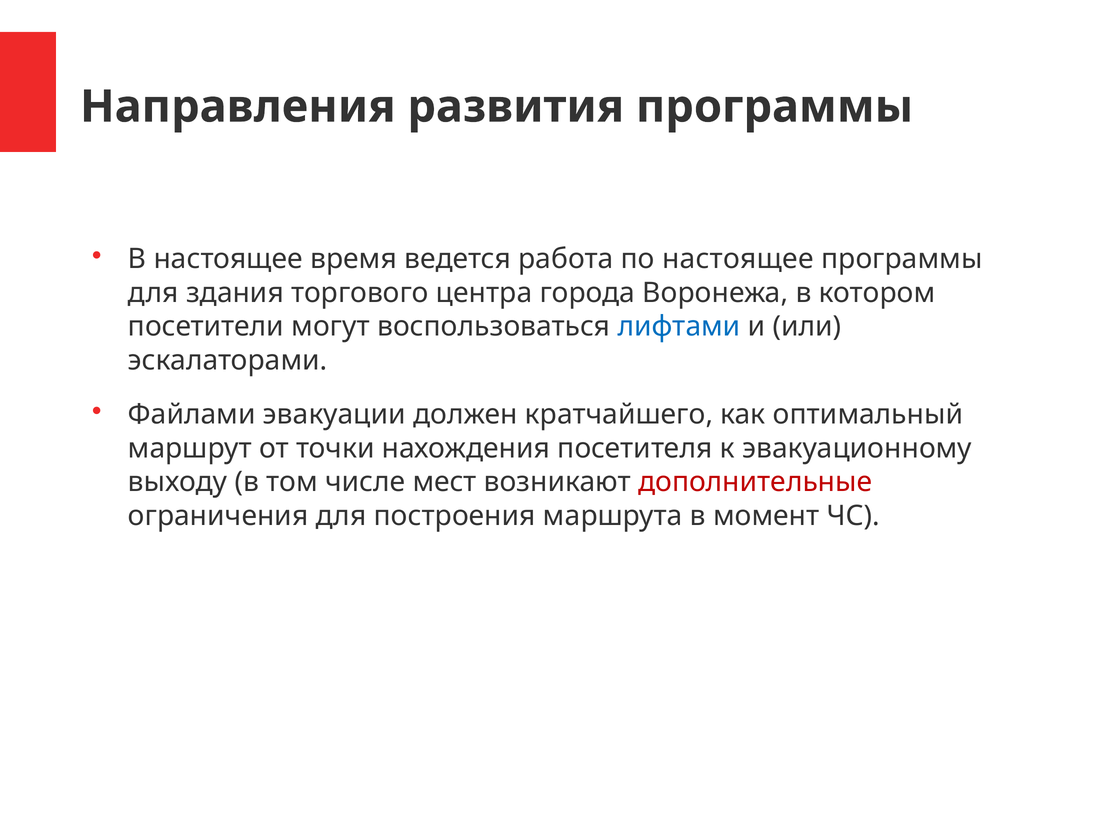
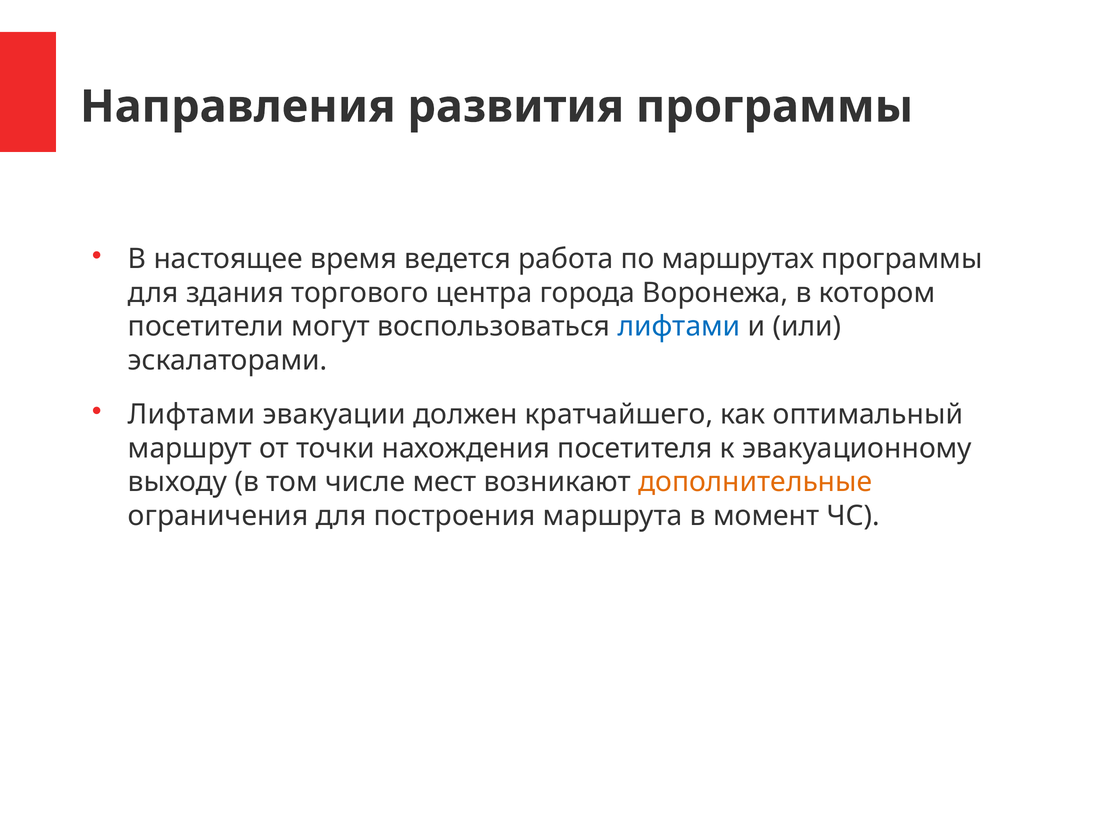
по настоящее: настоящее -> маршрутах
Файлами at (192, 414): Файлами -> Лифтами
дополнительные colour: red -> orange
